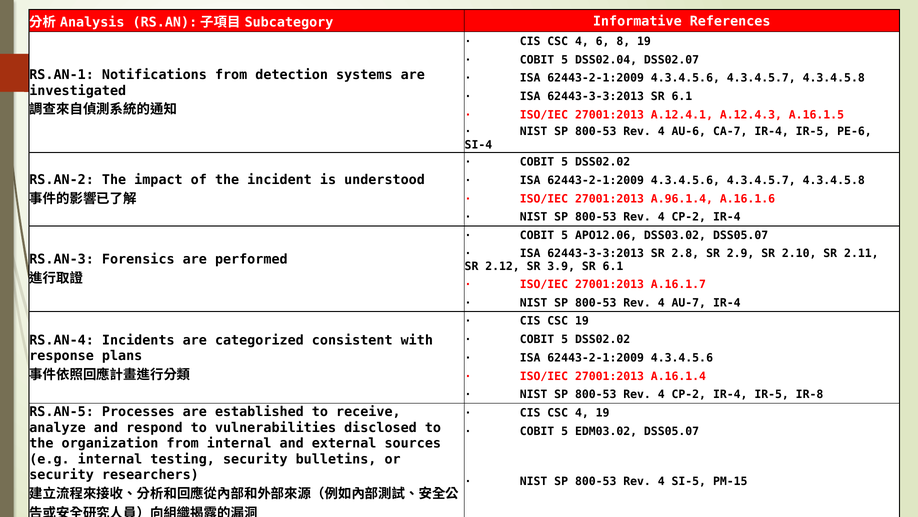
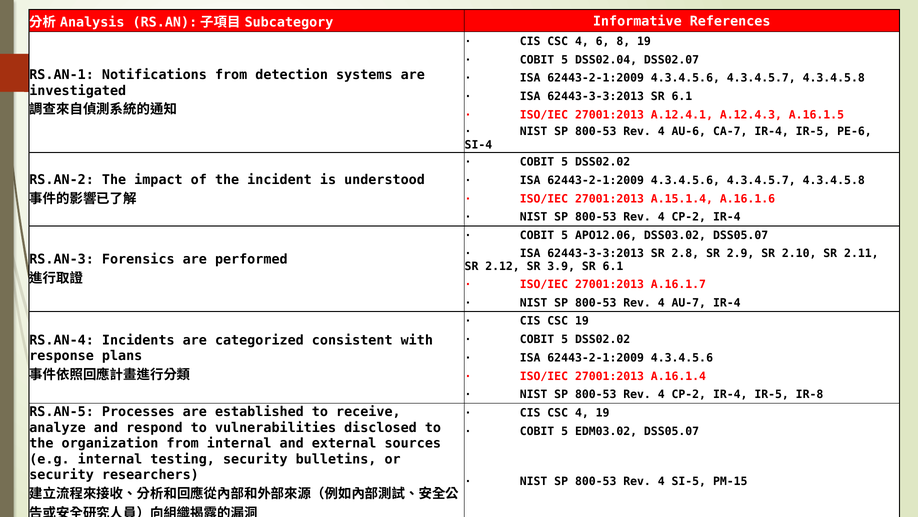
A.96.1.4: A.96.1.4 -> A.15.1.4
